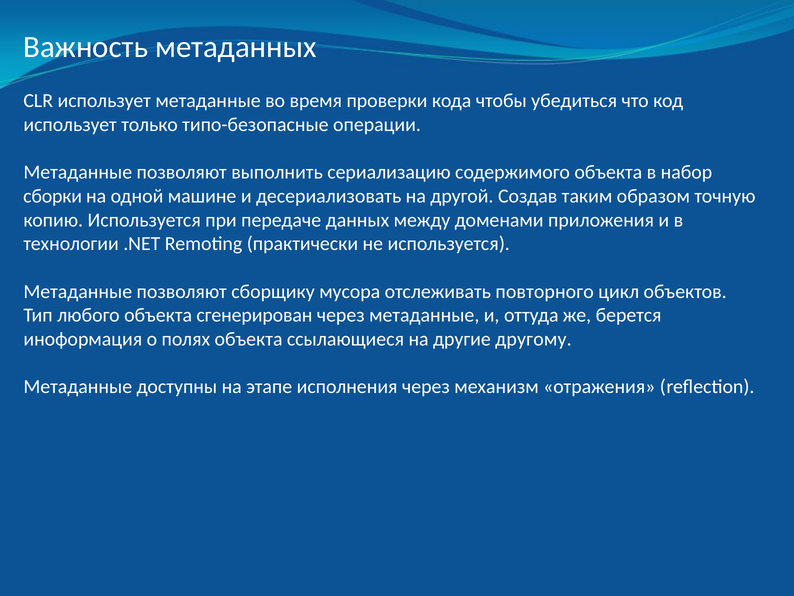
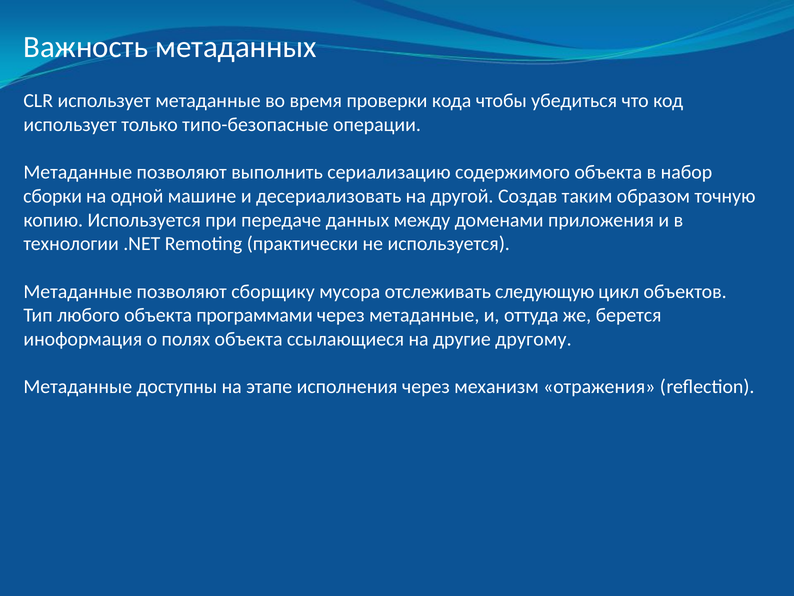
повторного: повторного -> следующую
сгенерирован: сгенерирован -> программами
